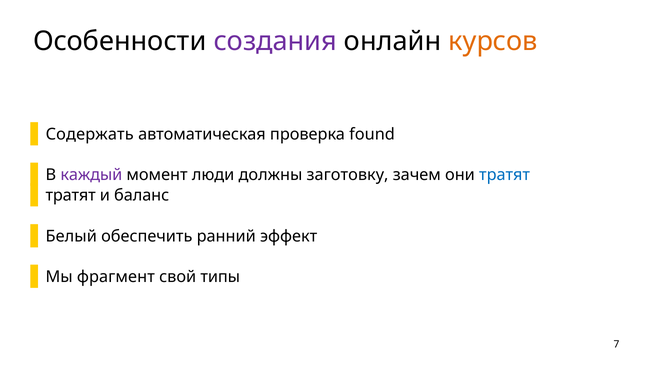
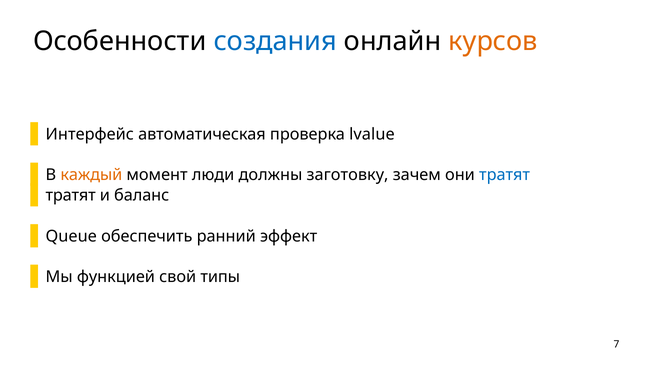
создания colour: purple -> blue
Содержать: Содержать -> Интерфейс
found: found -> lvalue
каждый colour: purple -> orange
Белый: Белый -> Queue
фрагмент: фрагмент -> функцией
